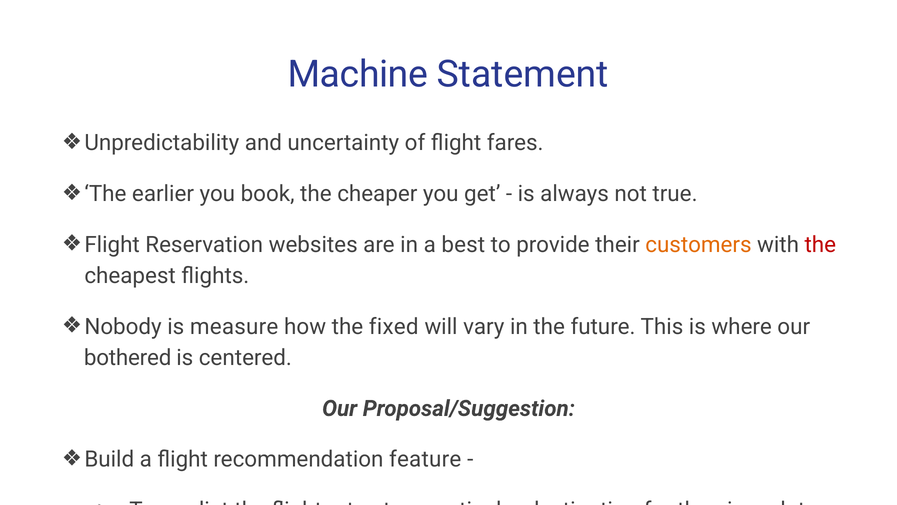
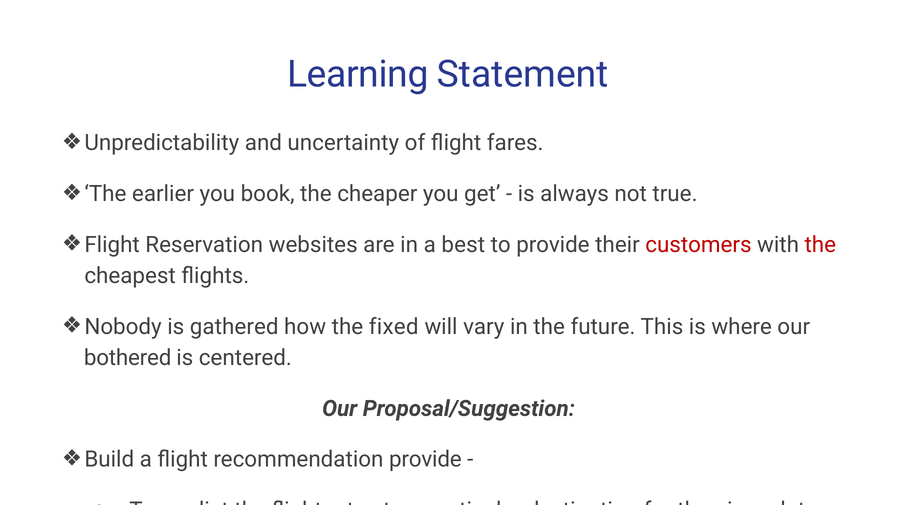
Machine: Machine -> Learning
customers colour: orange -> red
measure: measure -> gathered
recommendation feature: feature -> provide
